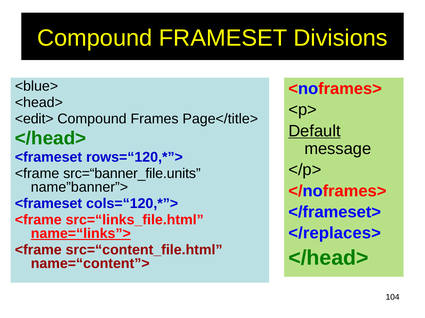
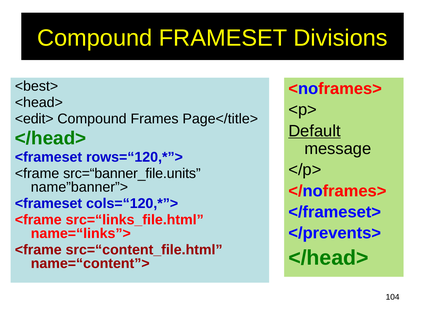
<blue>: <blue> -> <best>
</replaces>: </replaces> -> </prevents>
name=“links”> underline: present -> none
